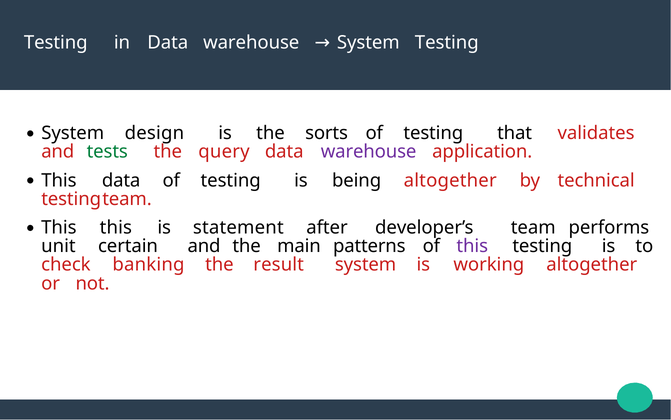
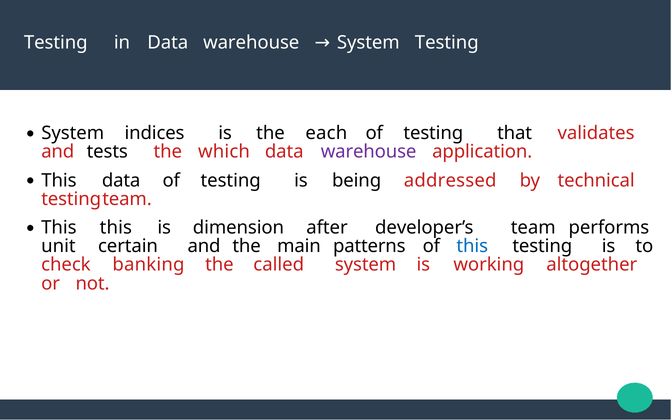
design: design -> indices
sorts: sorts -> each
tests colour: green -> black
query: query -> which
being altogether: altogether -> addressed
statement: statement -> dimension
this at (472, 246) colour: purple -> blue
result: result -> called
